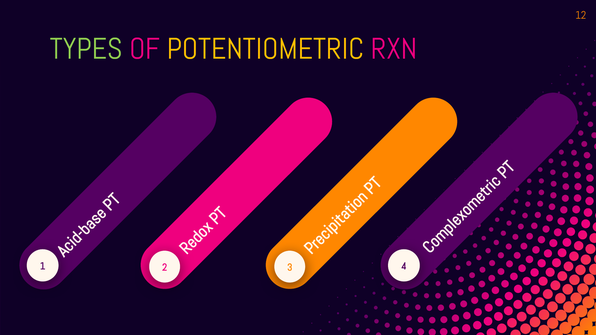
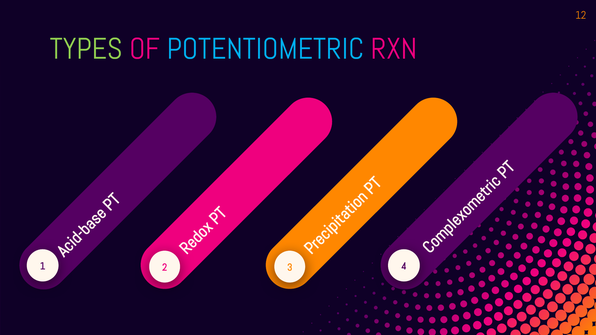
POTENTIOMETRIC colour: yellow -> light blue
